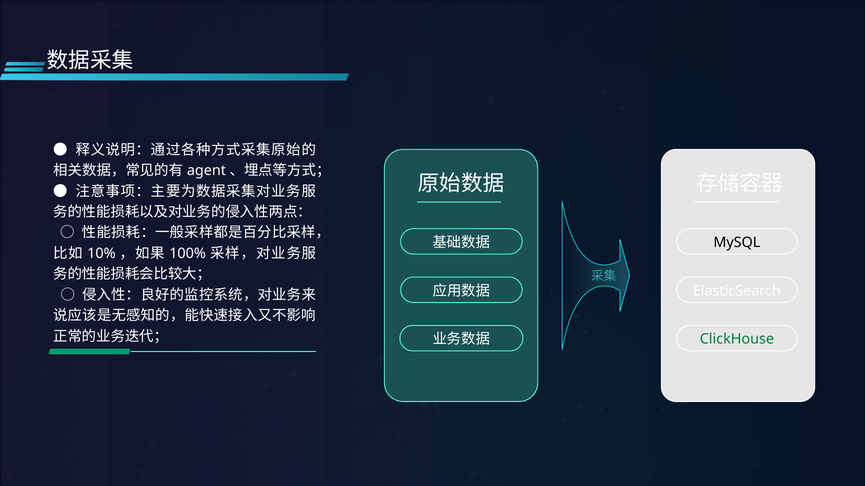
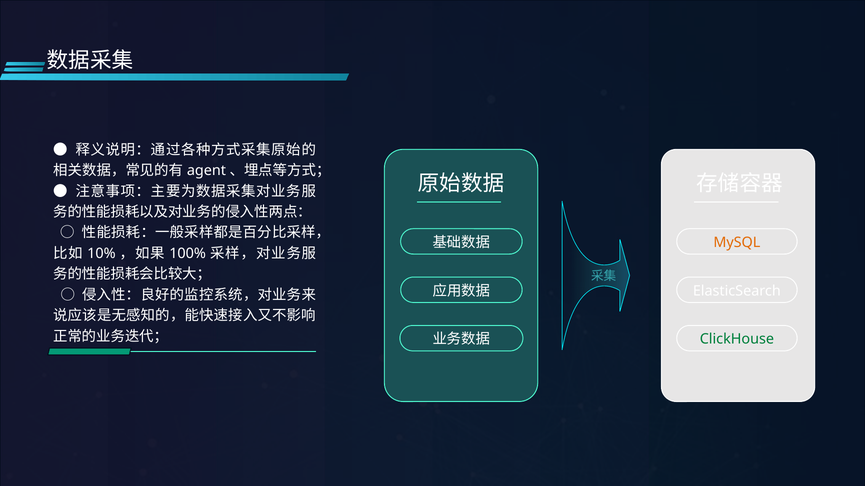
MySQL colour: black -> orange
